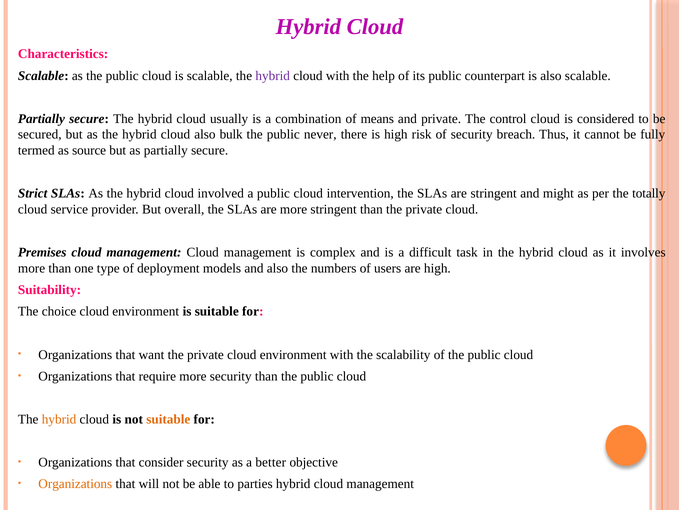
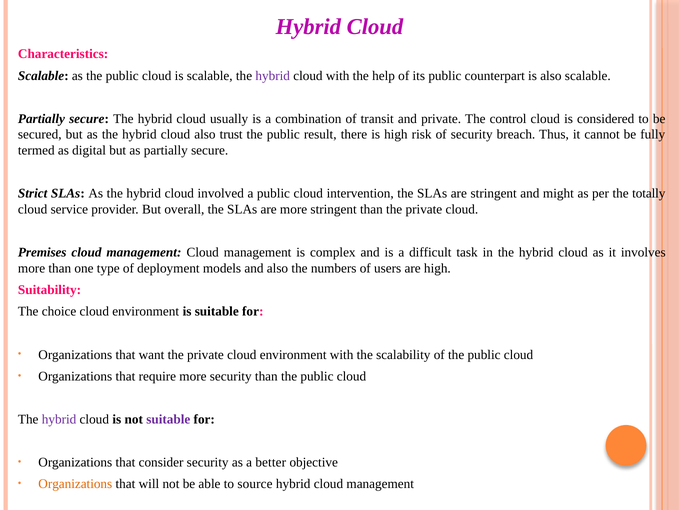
means: means -> transit
bulk: bulk -> trust
never: never -> result
source: source -> digital
hybrid at (59, 419) colour: orange -> purple
suitable at (168, 419) colour: orange -> purple
parties: parties -> source
